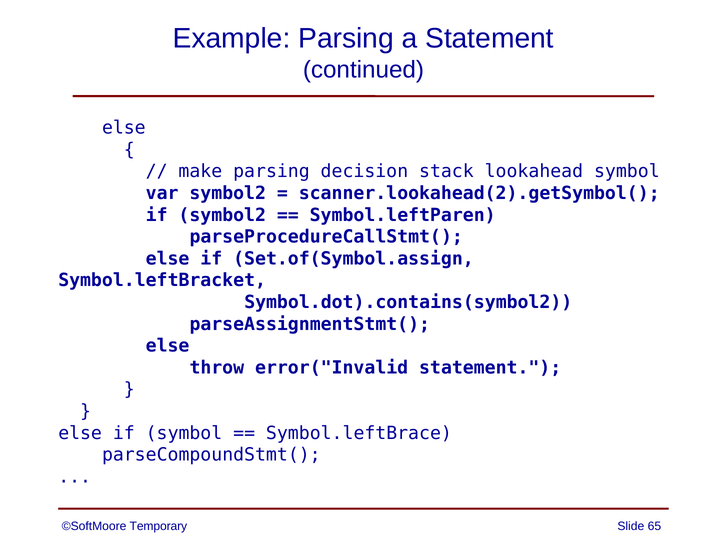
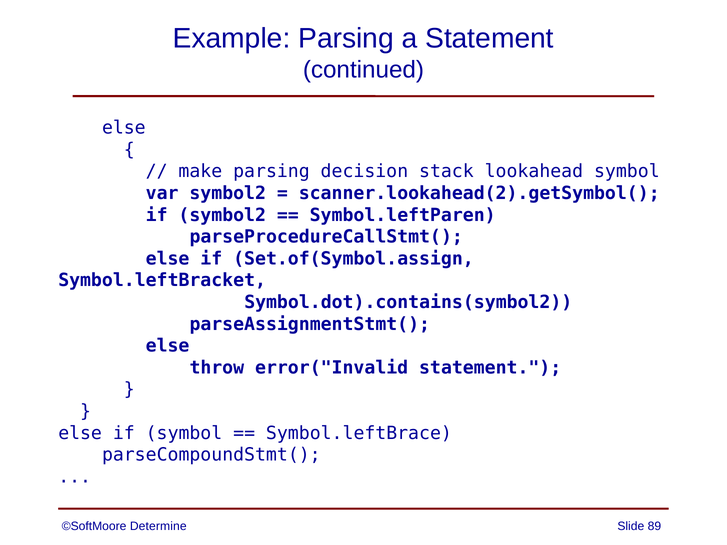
Temporary: Temporary -> Determine
65: 65 -> 89
